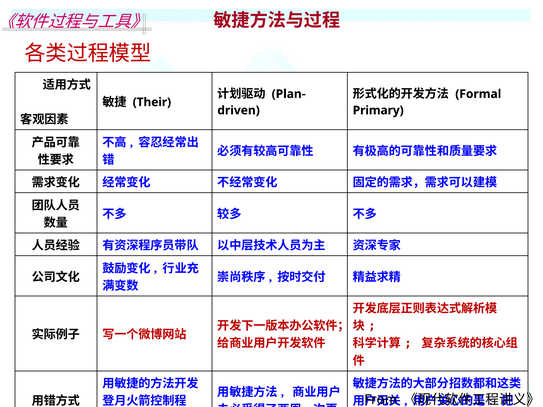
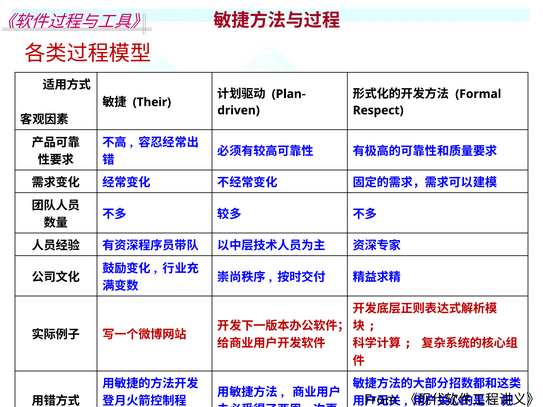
Primary: Primary -> Respect
